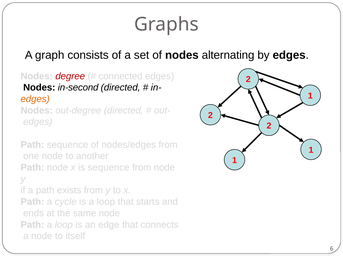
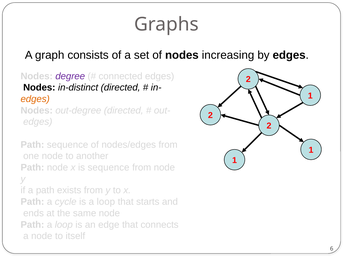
alternating: alternating -> increasing
degree colour: red -> purple
in-second: in-second -> in-distinct
